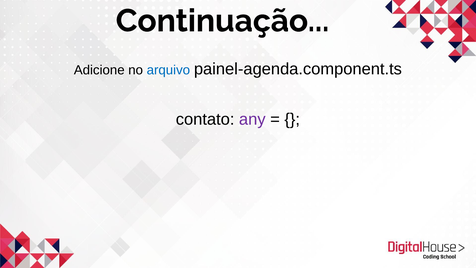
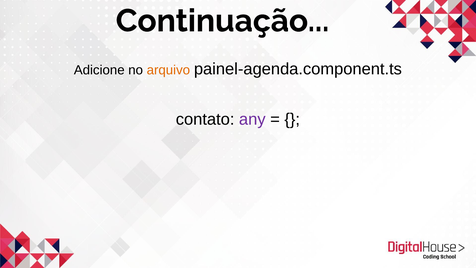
arquivo colour: blue -> orange
